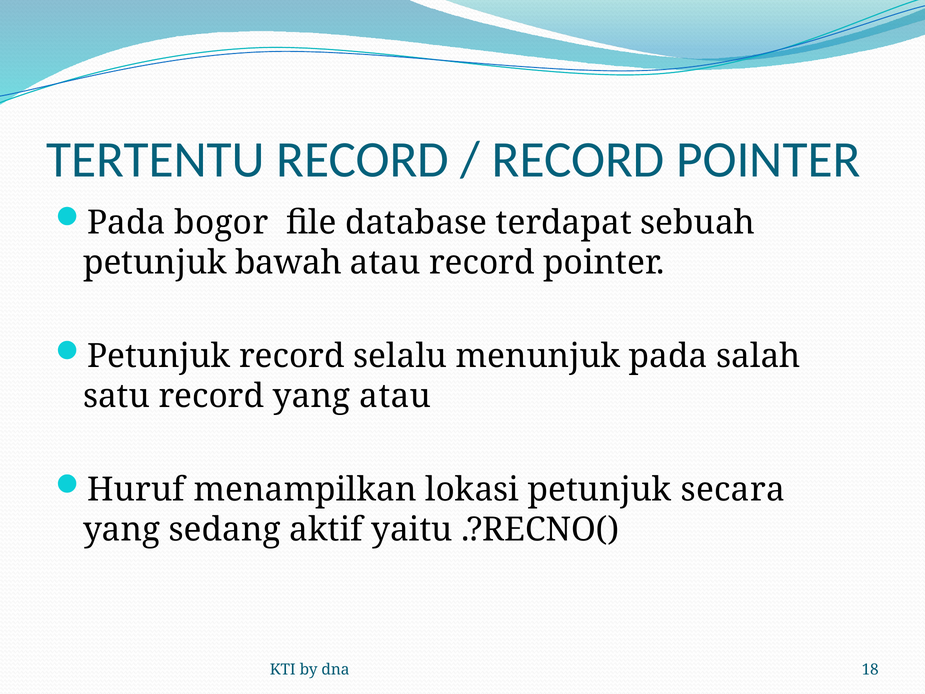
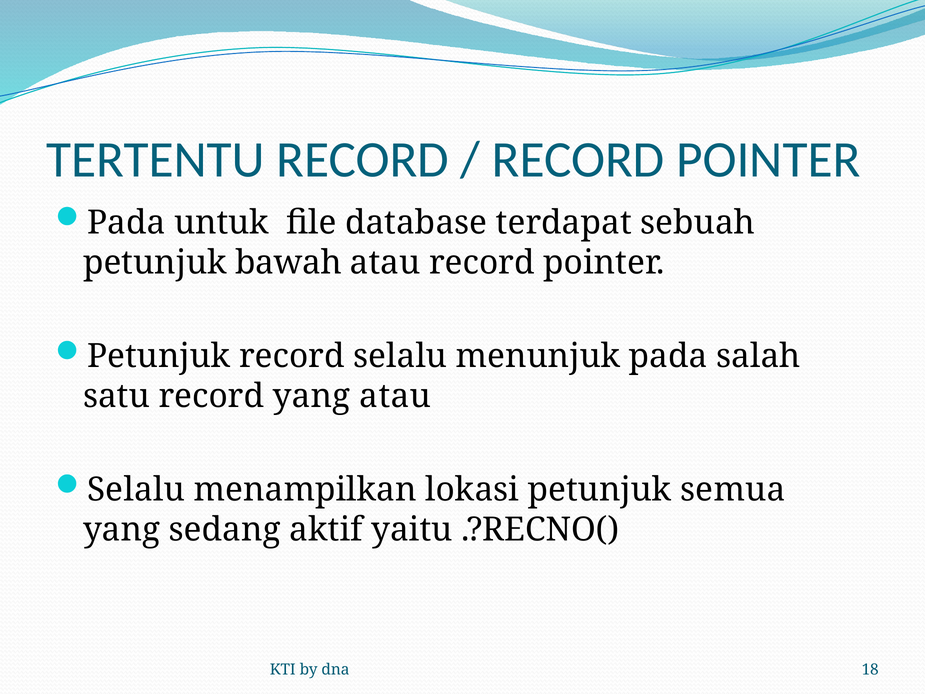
bogor: bogor -> untuk
Huruf at (136, 490): Huruf -> Selalu
secara: secara -> semua
